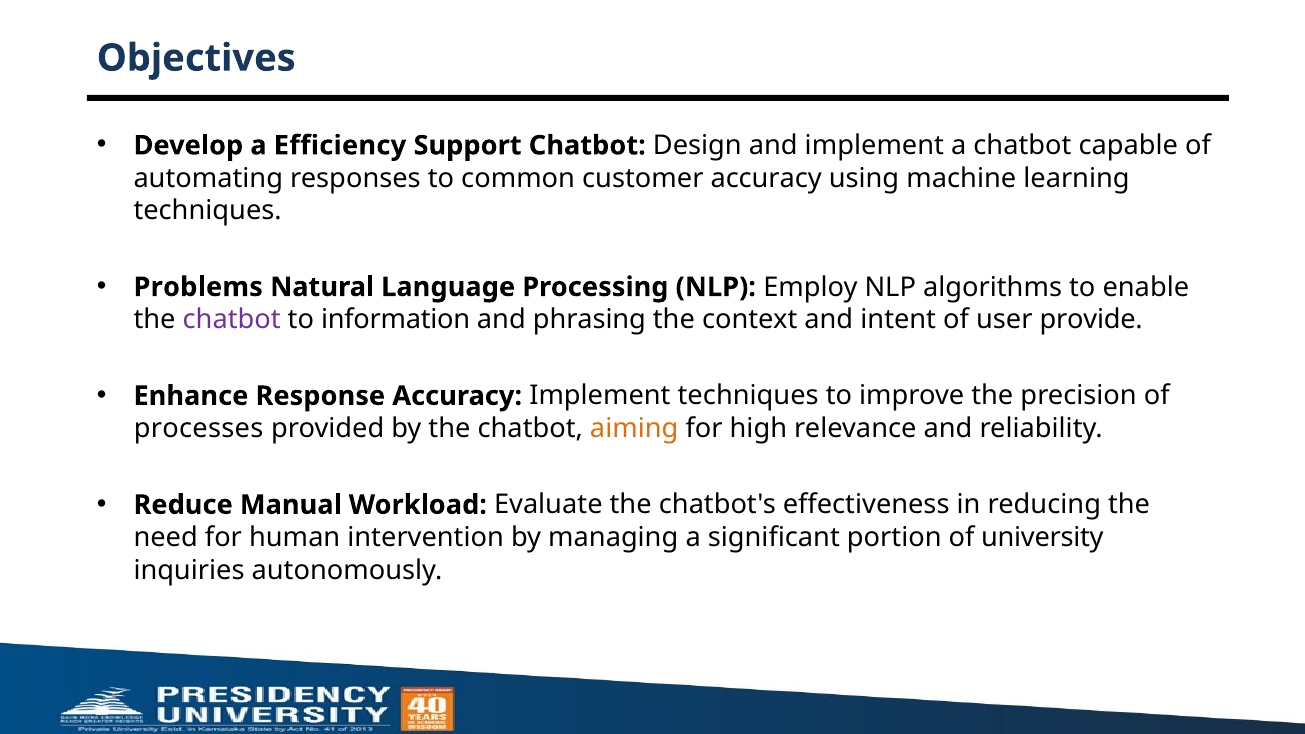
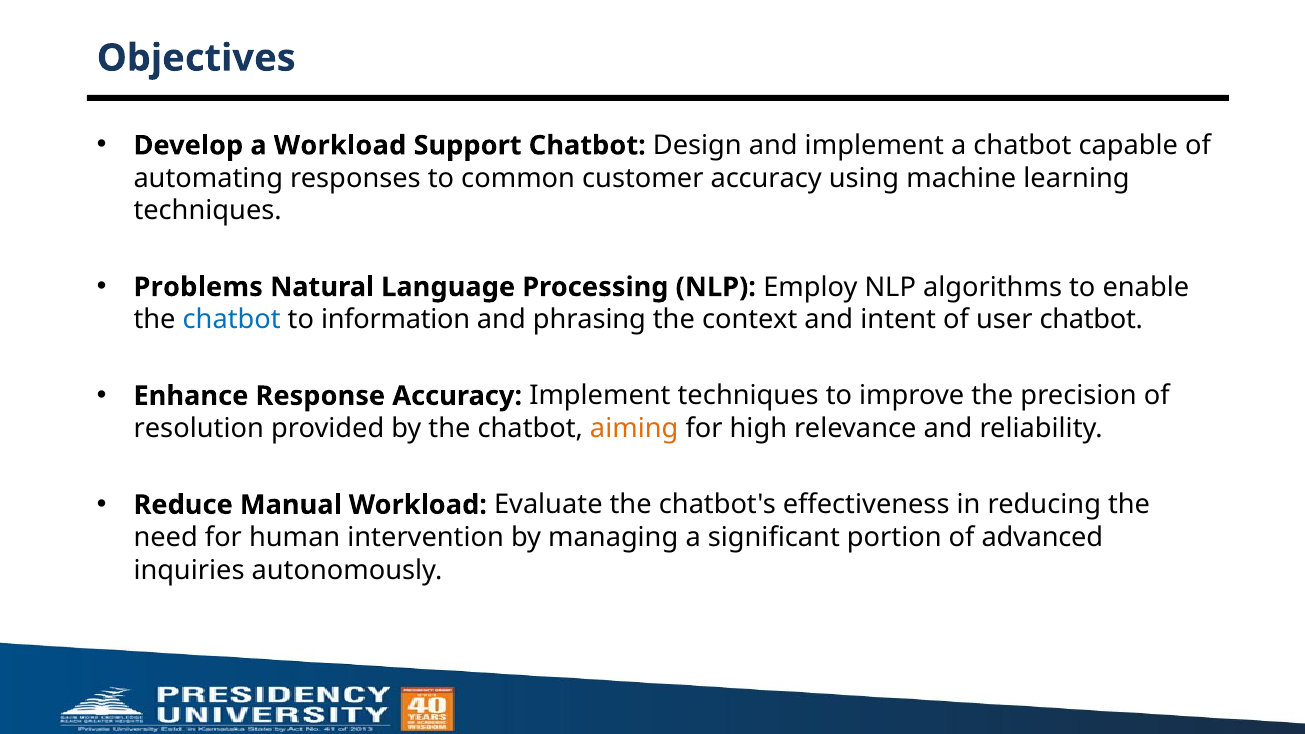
a Efficiency: Efficiency -> Workload
chatbot at (232, 320) colour: purple -> blue
user provide: provide -> chatbot
processes: processes -> resolution
university: university -> advanced
